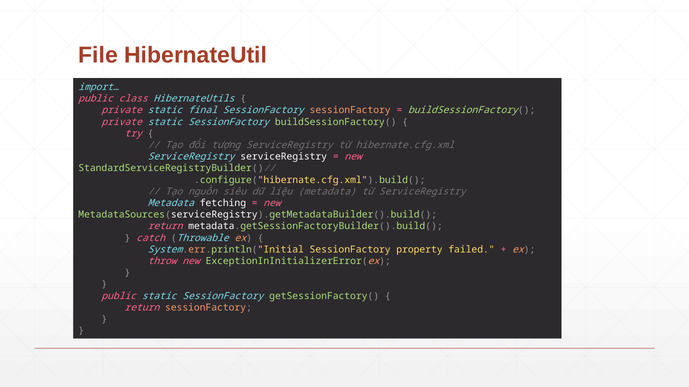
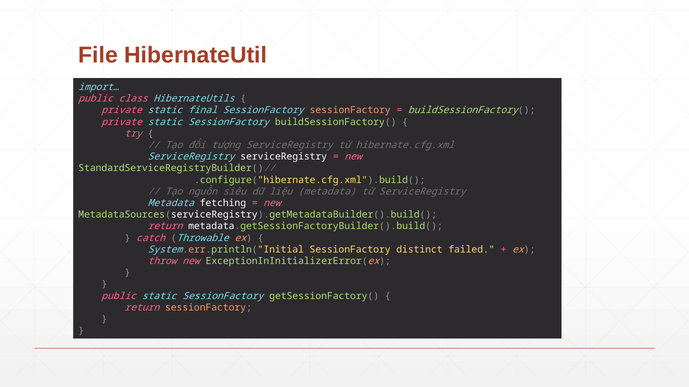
property: property -> distinct
